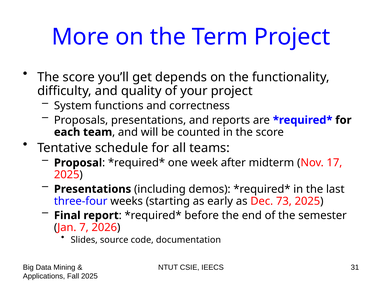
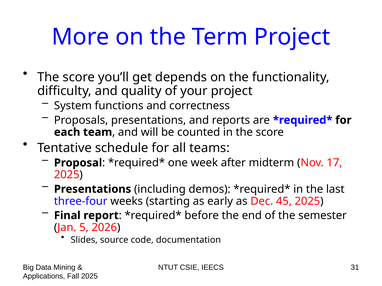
73: 73 -> 45
7: 7 -> 5
